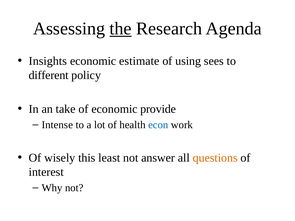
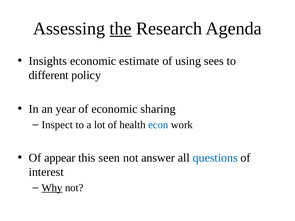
take: take -> year
provide: provide -> sharing
Intense: Intense -> Inspect
wisely: wisely -> appear
least: least -> seen
questions colour: orange -> blue
Why underline: none -> present
